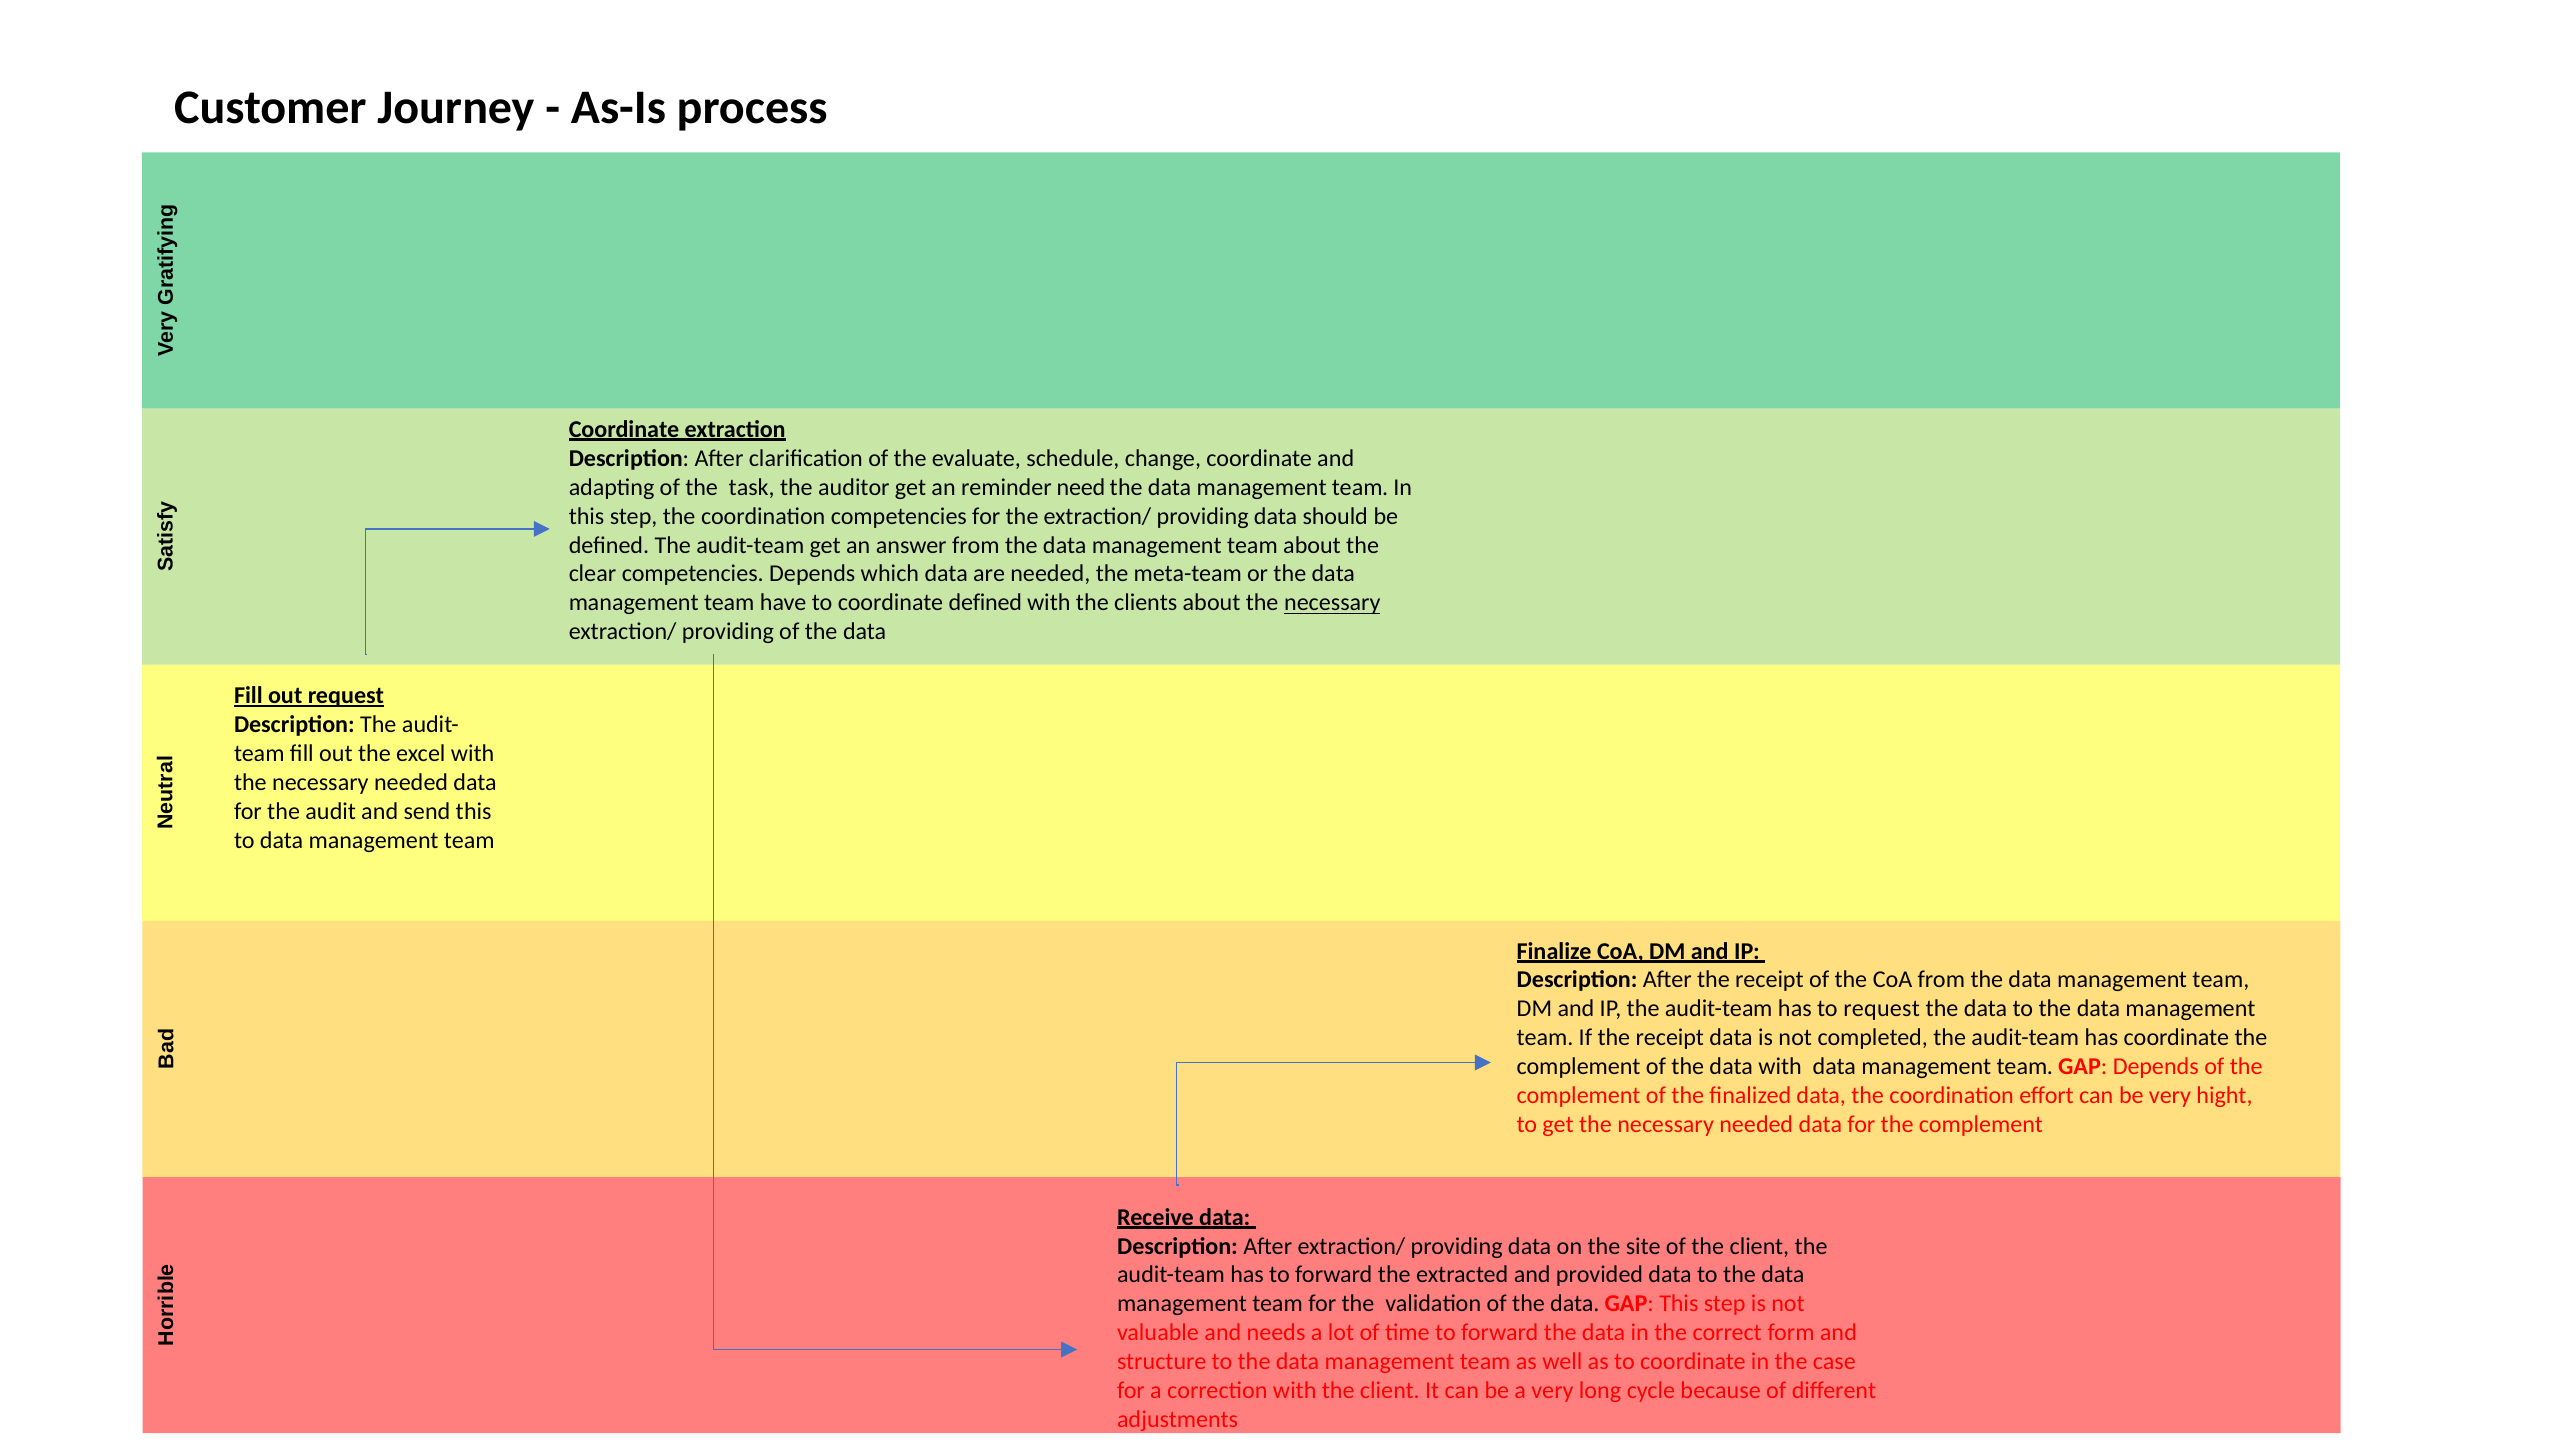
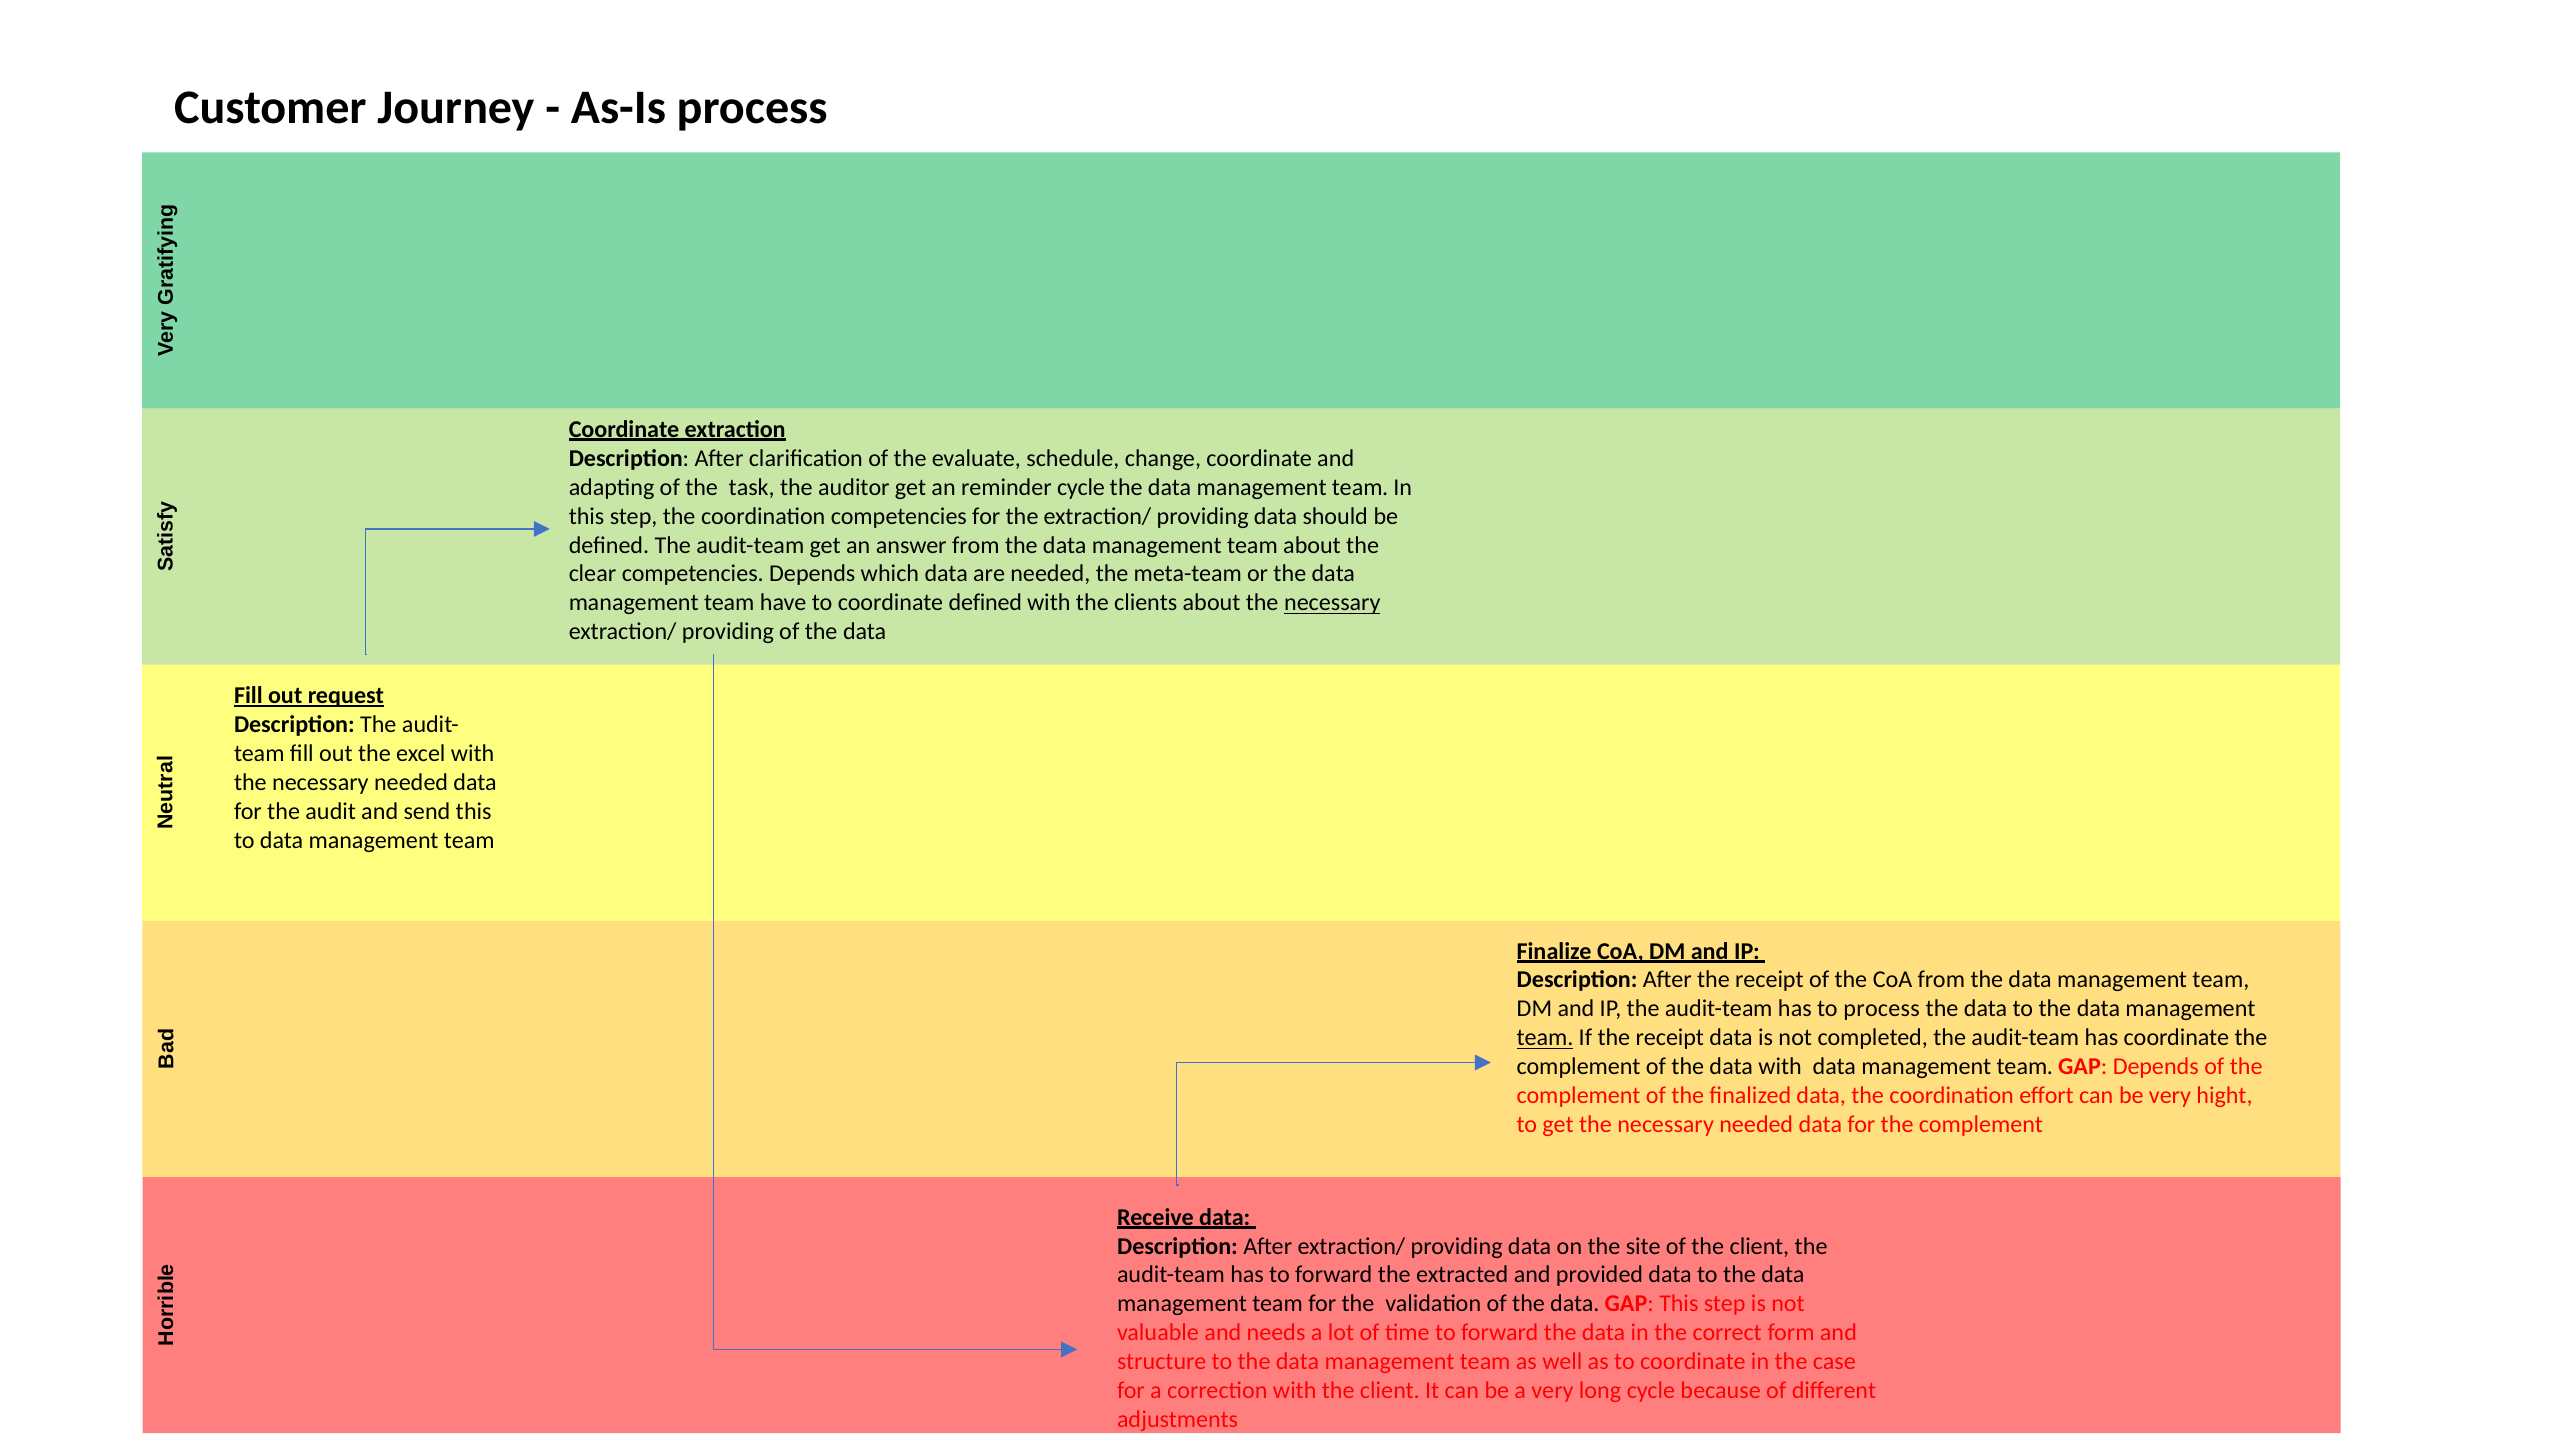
reminder need: need -> cycle
to request: request -> process
team at (1545, 1038) underline: none -> present
